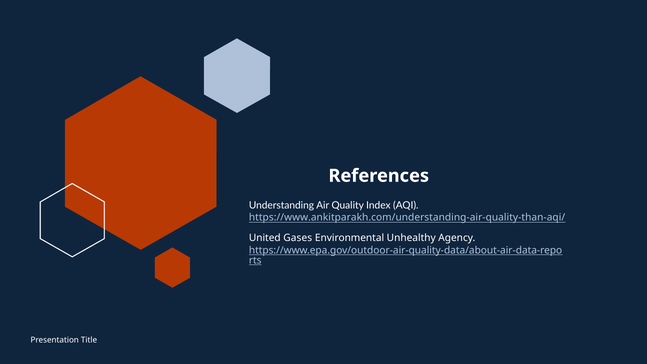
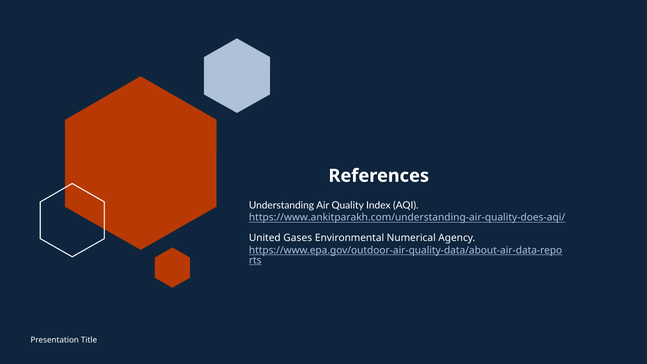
https://www.ankitparakh.com/understanding-air-quality-than-aqi/: https://www.ankitparakh.com/understanding-air-quality-than-aqi/ -> https://www.ankitparakh.com/understanding-air-quality-does-aqi/
Unhealthy: Unhealthy -> Numerical
